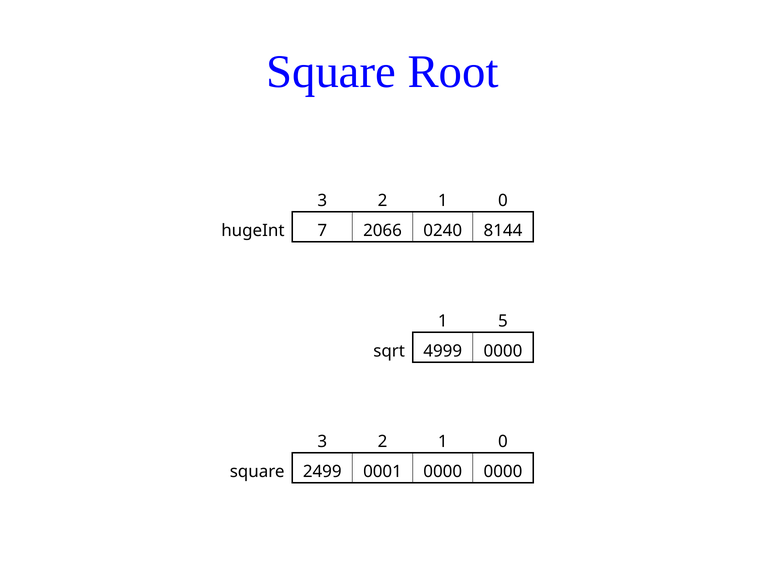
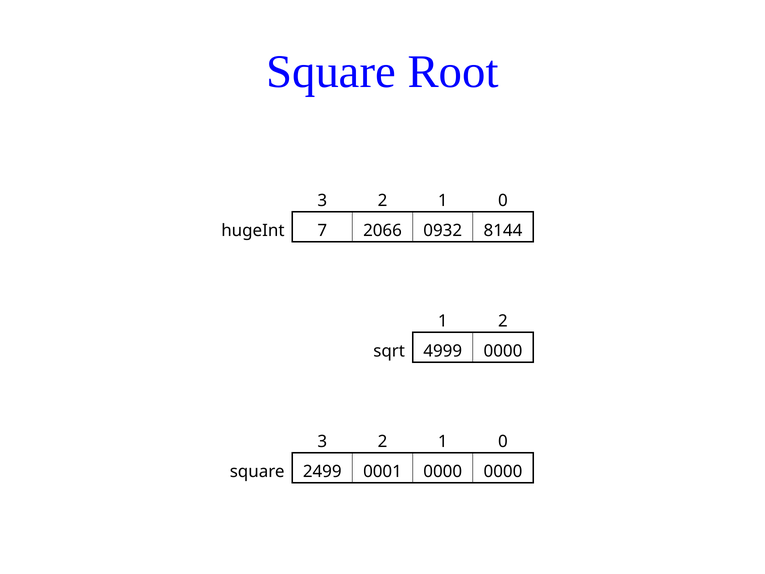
0240: 0240 -> 0932
1 5: 5 -> 2
